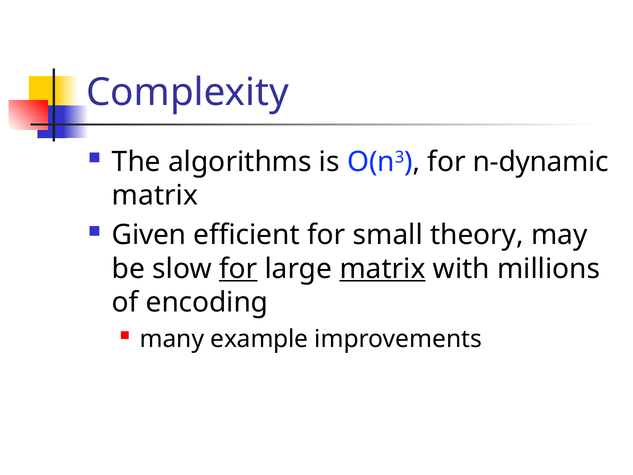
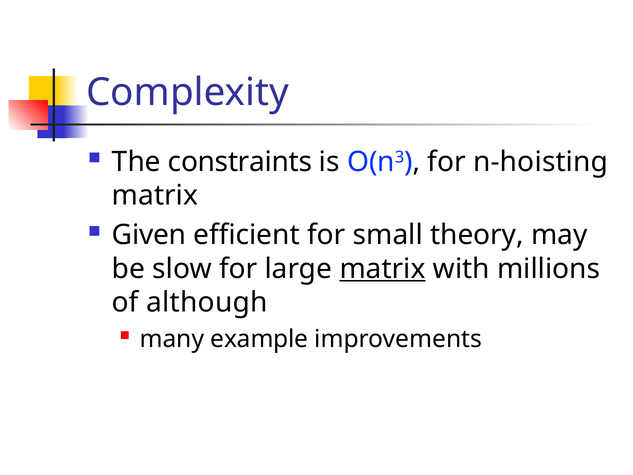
algorithms: algorithms -> constraints
n-dynamic: n-dynamic -> n-hoisting
for at (238, 269) underline: present -> none
encoding: encoding -> although
